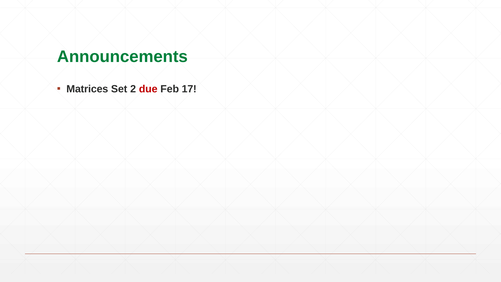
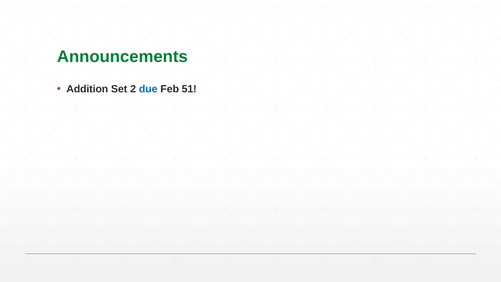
Matrices: Matrices -> Addition
due colour: red -> blue
17: 17 -> 51
